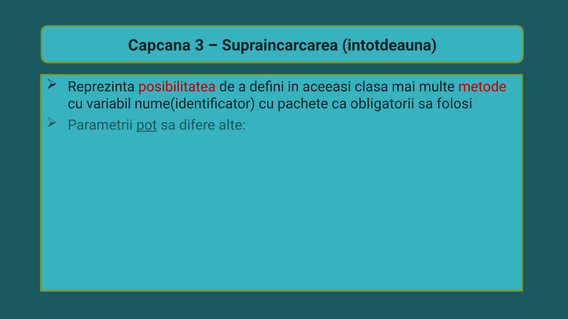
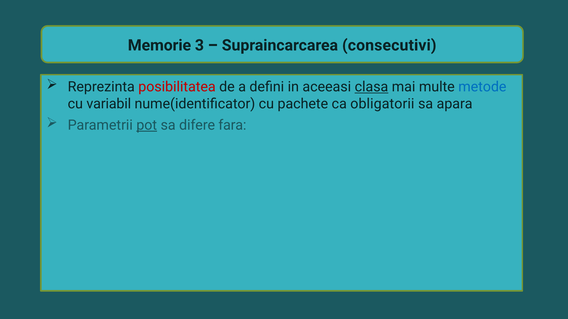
Capcana: Capcana -> Memorie
intotdeauna: intotdeauna -> consecutivi
clasa underline: none -> present
metode colour: red -> blue
folosi: folosi -> apara
alte: alte -> fara
